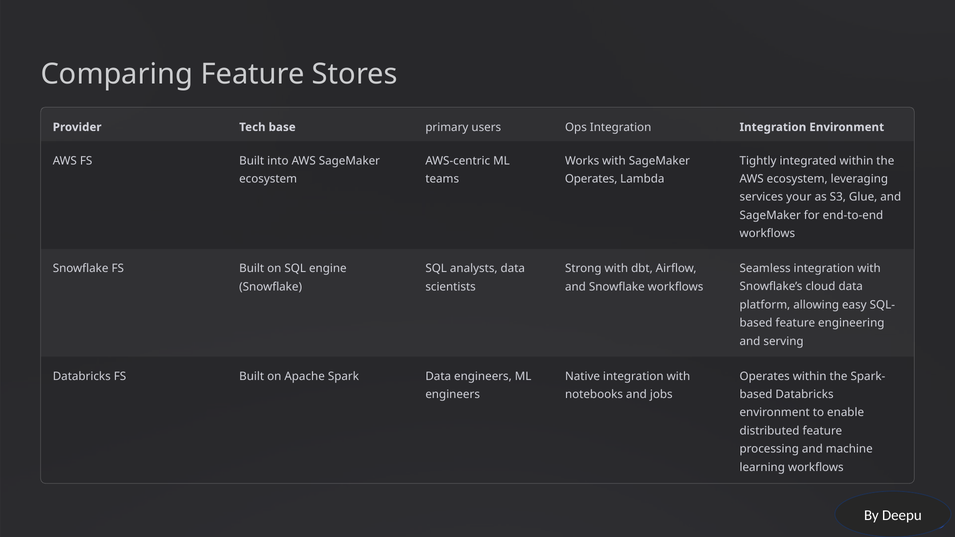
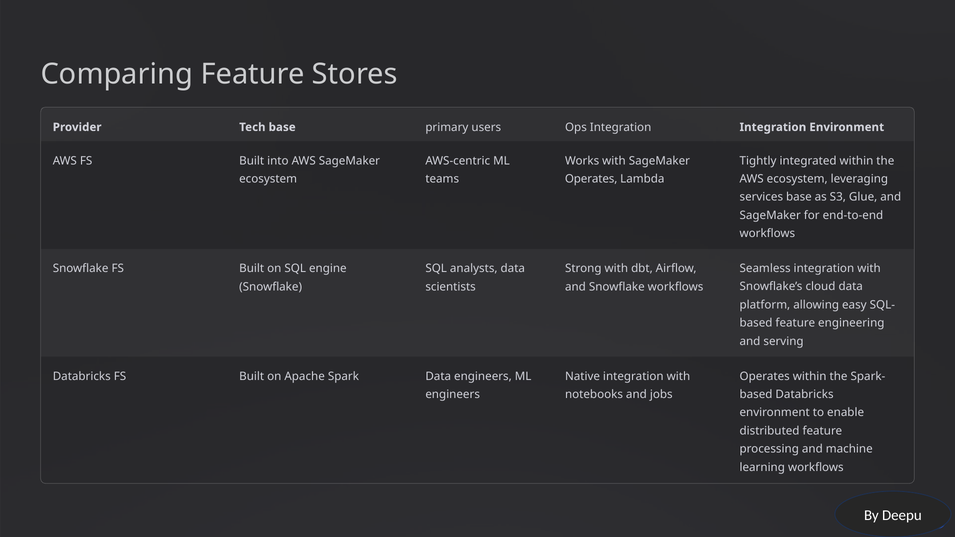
services your: your -> base
